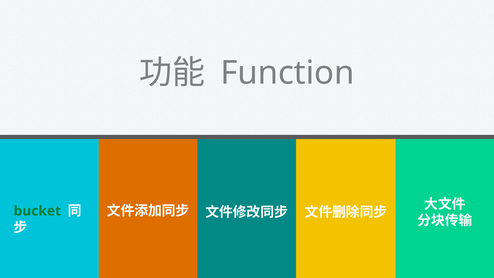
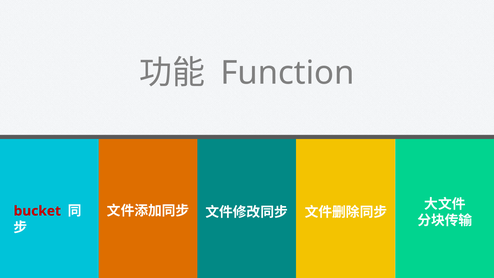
bucket colour: green -> red
